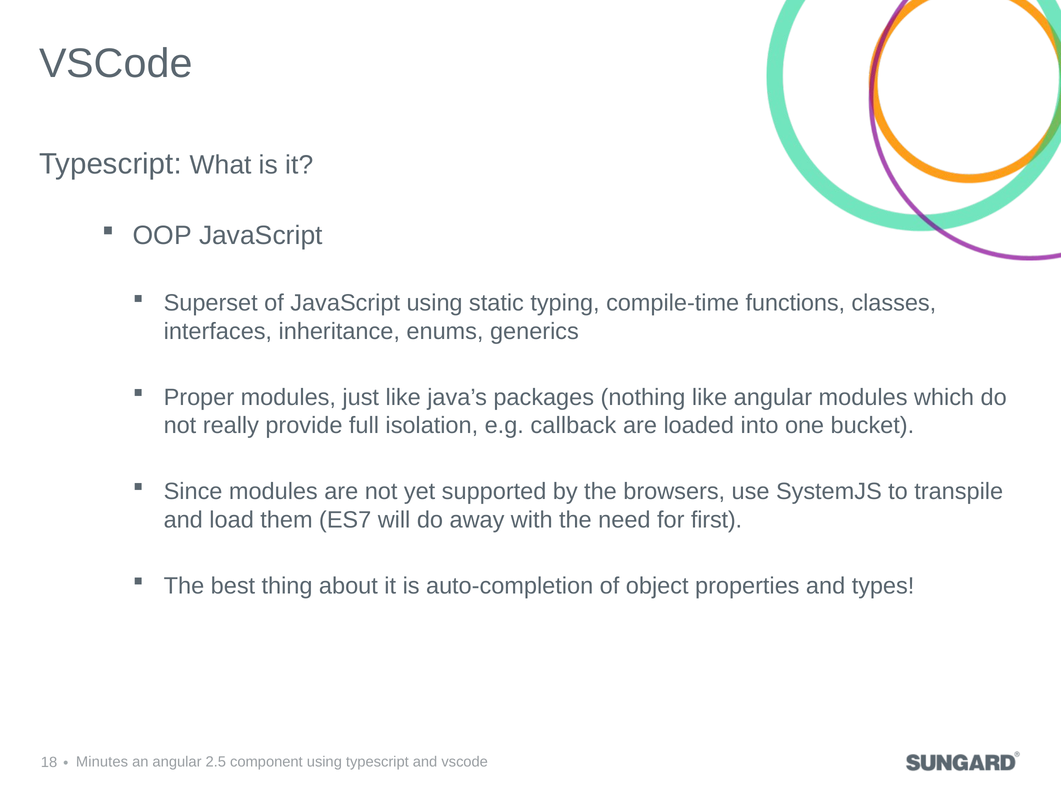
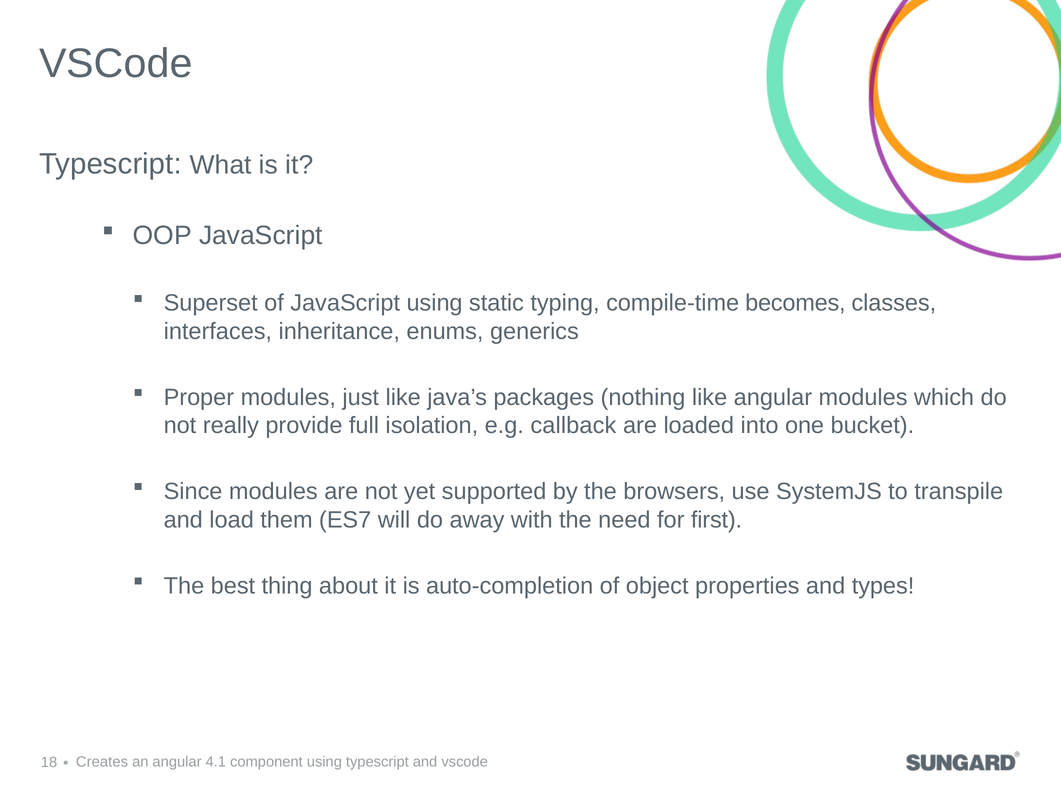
functions: functions -> becomes
Minutes: Minutes -> Creates
2.5: 2.5 -> 4.1
